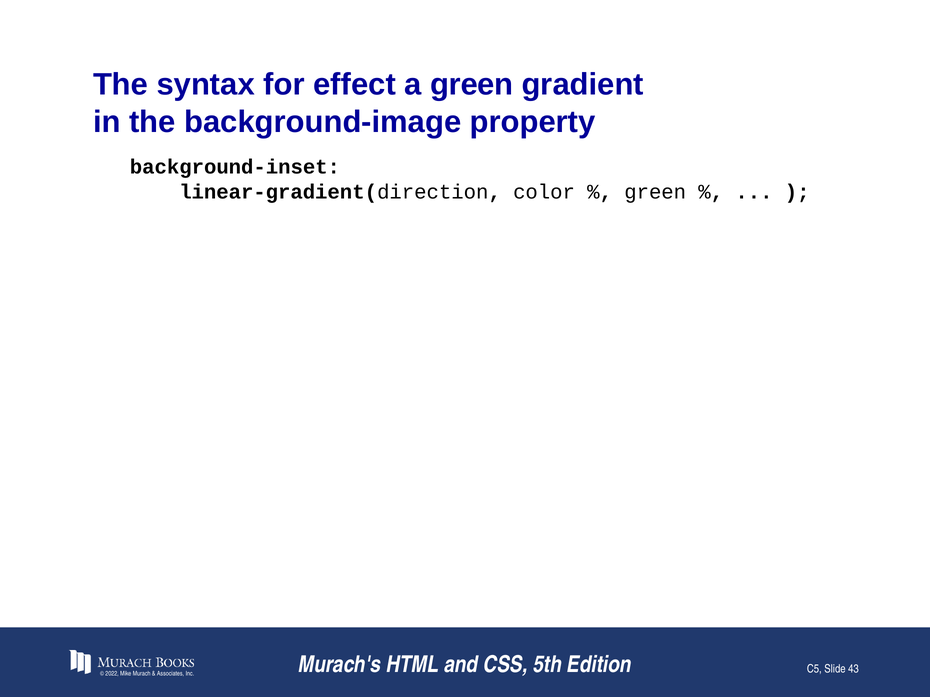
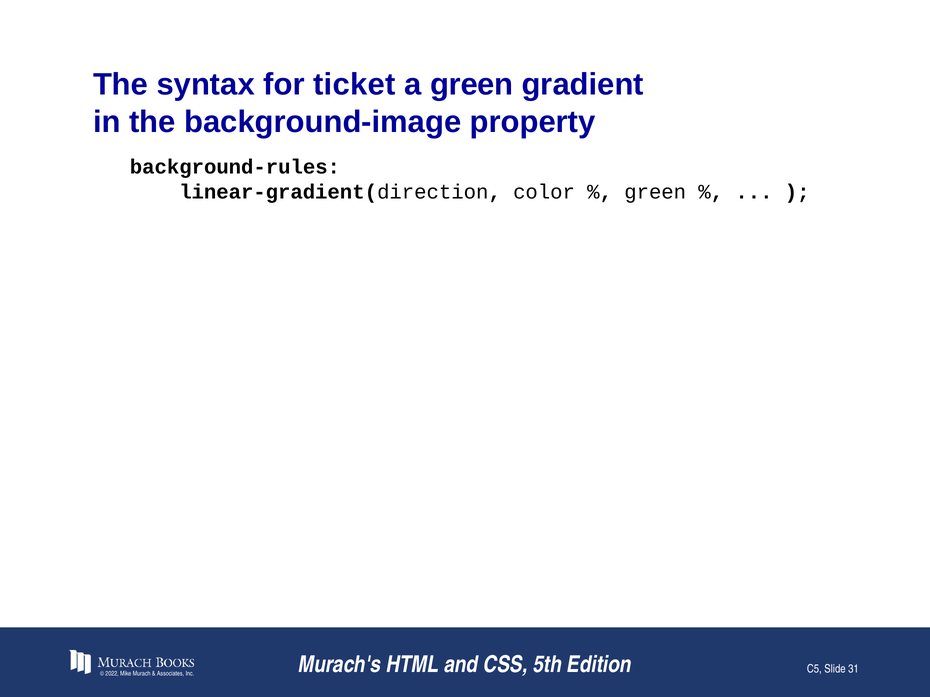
effect: effect -> ticket
background-inset: background-inset -> background-rules
43: 43 -> 31
